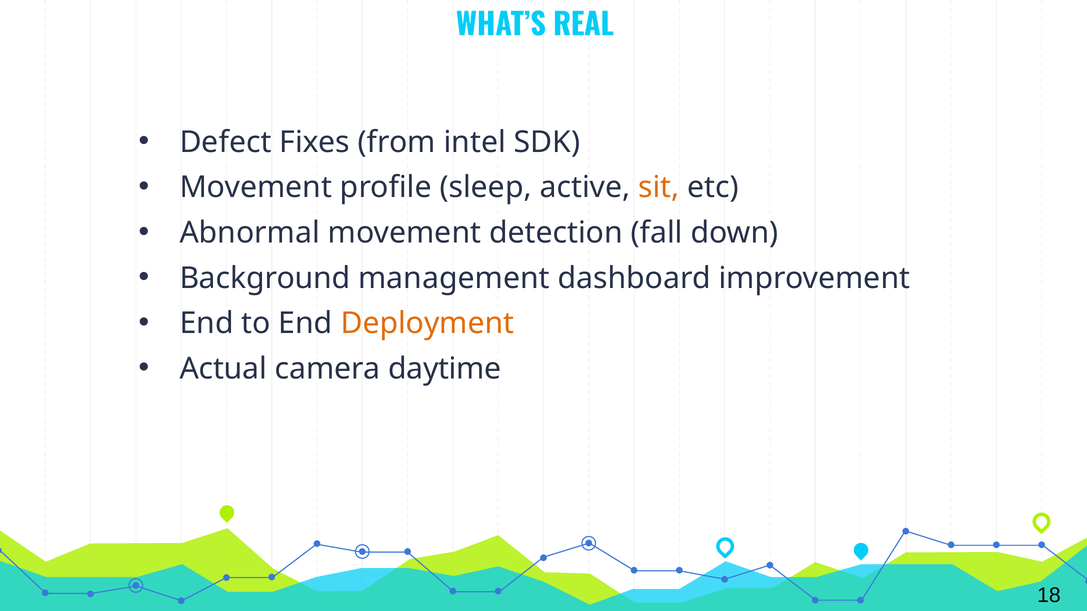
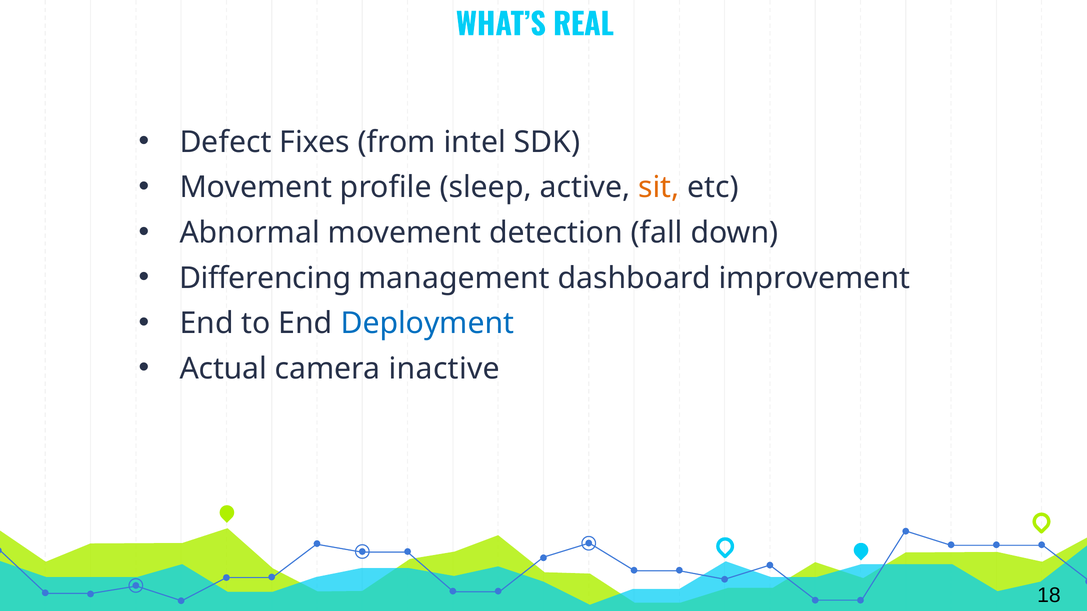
Background: Background -> Differencing
Deployment colour: orange -> blue
daytime: daytime -> inactive
